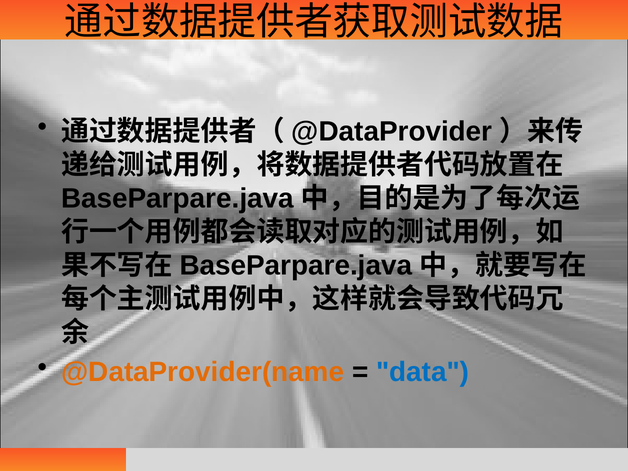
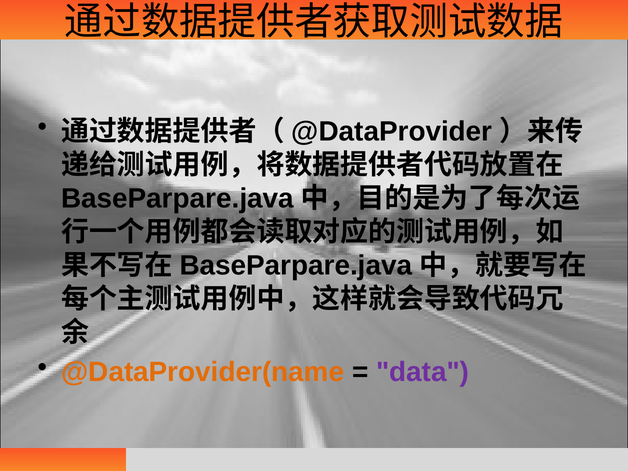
data colour: blue -> purple
